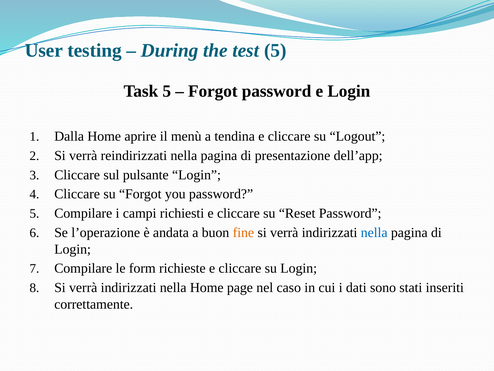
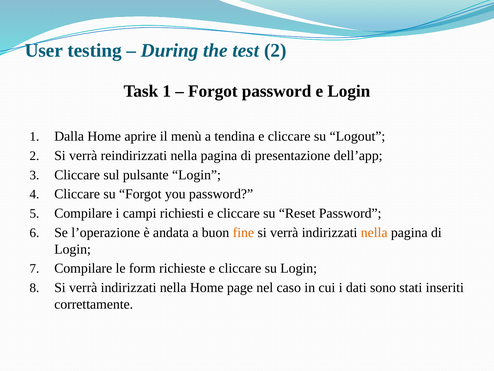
test 5: 5 -> 2
Task 5: 5 -> 1
nella at (374, 232) colour: blue -> orange
